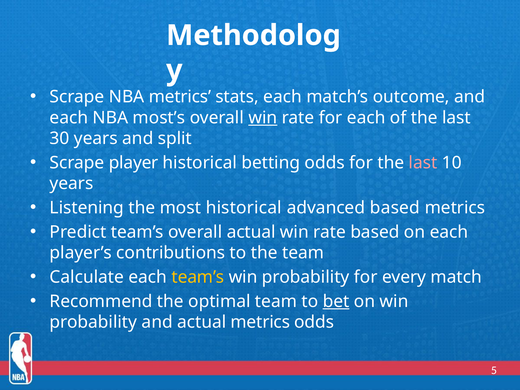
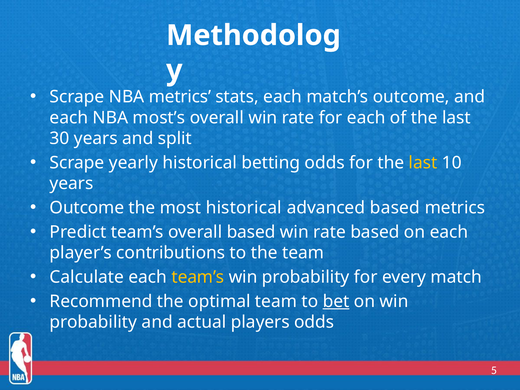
win at (263, 118) underline: present -> none
player: player -> yearly
last at (423, 163) colour: pink -> yellow
Listening at (87, 208): Listening -> Outcome
overall actual: actual -> based
actual metrics: metrics -> players
